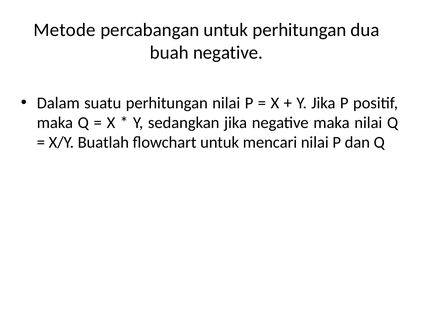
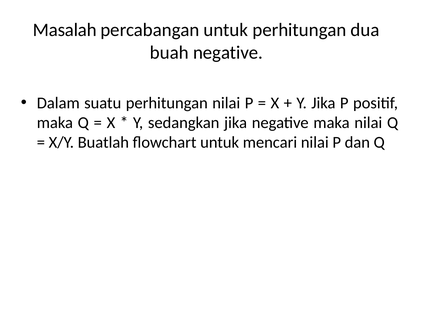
Metode: Metode -> Masalah
